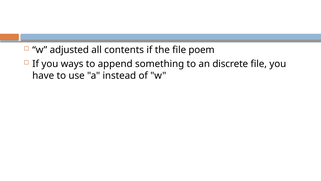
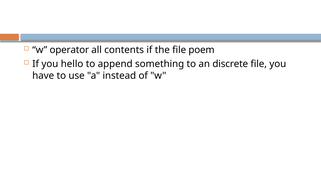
adjusted: adjusted -> operator
ways: ways -> hello
